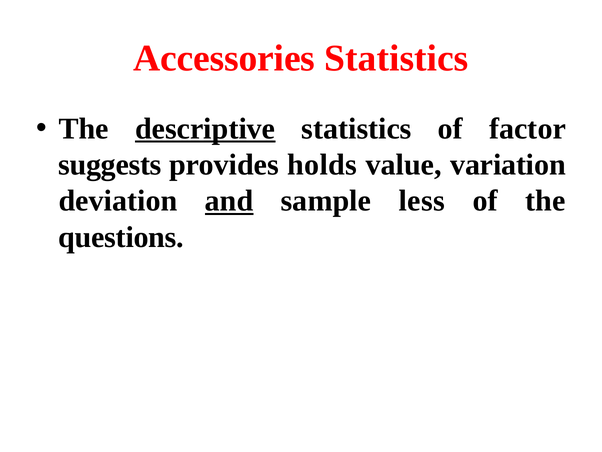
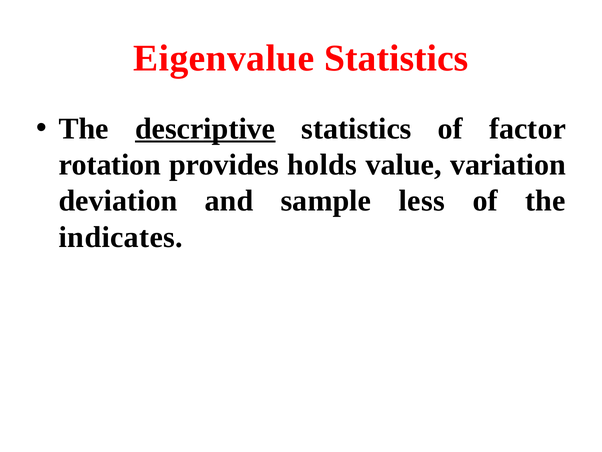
Accessories: Accessories -> Eigenvalue
suggests: suggests -> rotation
and underline: present -> none
questions: questions -> indicates
